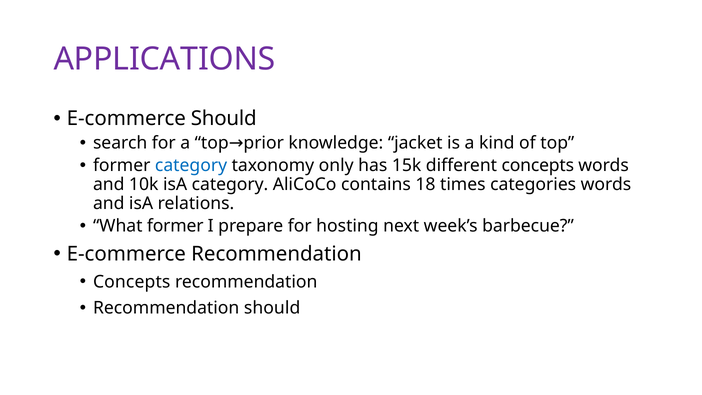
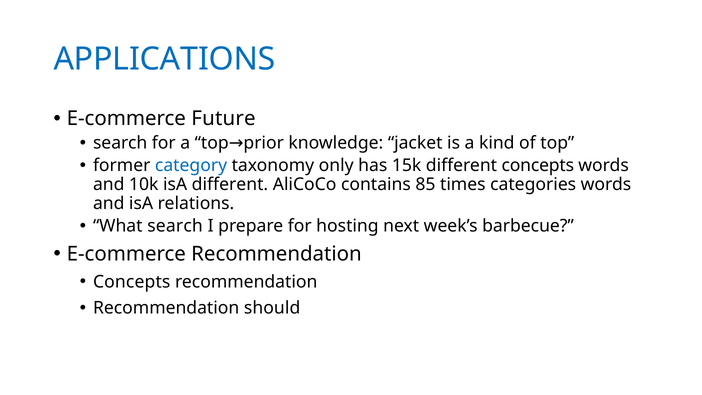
APPLICATIONS colour: purple -> blue
E-commerce Should: Should -> Future
isA category: category -> different
18: 18 -> 85
What former: former -> search
